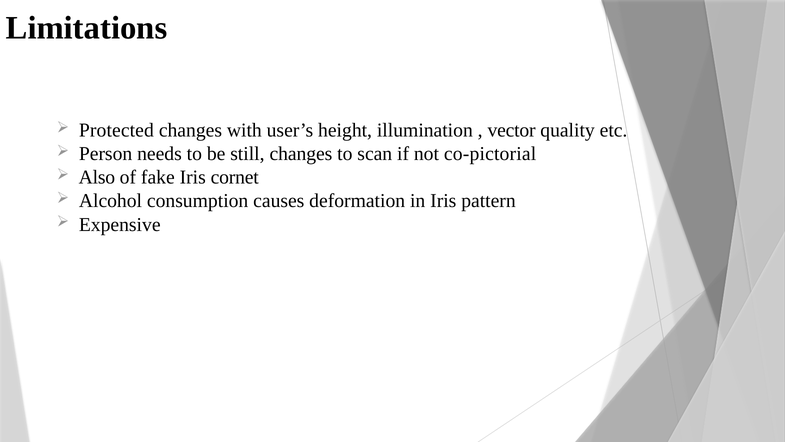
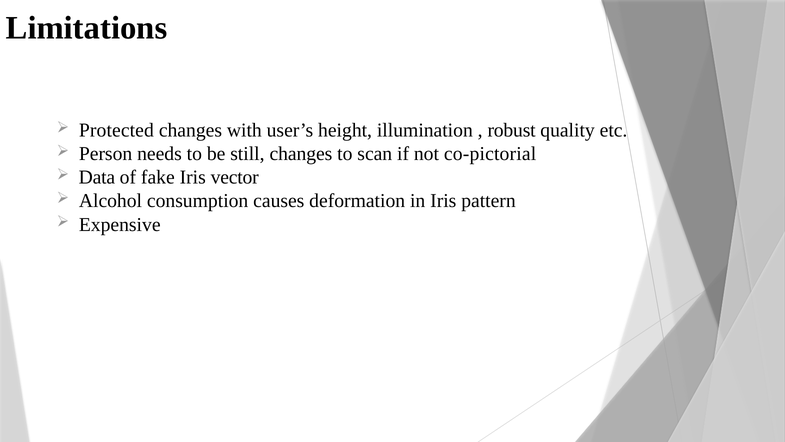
vector: vector -> robust
Also: Also -> Data
cornet: cornet -> vector
